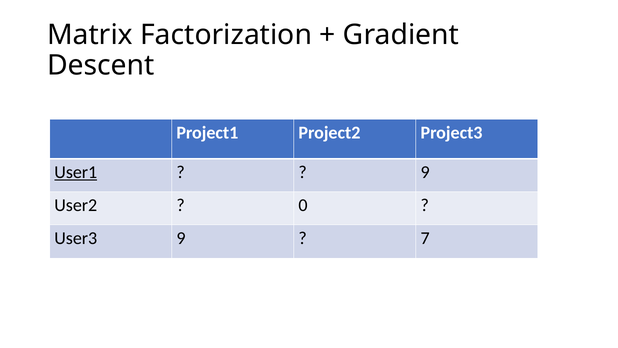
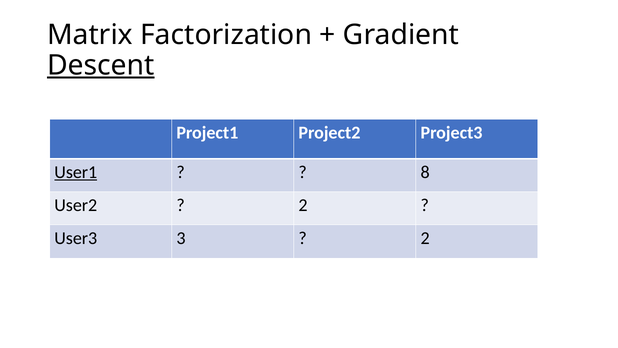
Descent underline: none -> present
9 at (425, 172): 9 -> 8
0 at (303, 205): 0 -> 2
User3 9: 9 -> 3
7 at (425, 238): 7 -> 2
